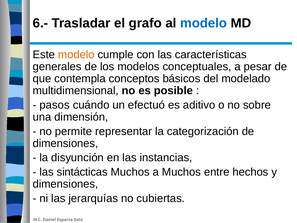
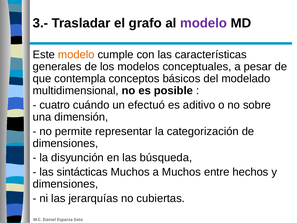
6.-: 6.- -> 3.-
modelo at (204, 23) colour: blue -> purple
pasos: pasos -> cuatro
instancias: instancias -> búsqueda
